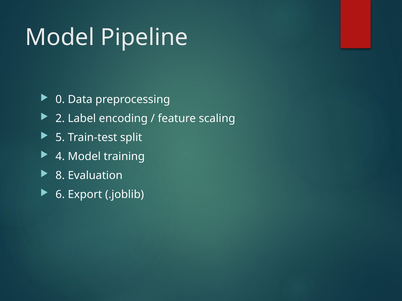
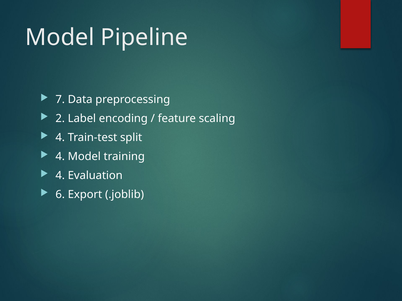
0: 0 -> 7
5 at (60, 138): 5 -> 4
8 at (60, 176): 8 -> 4
